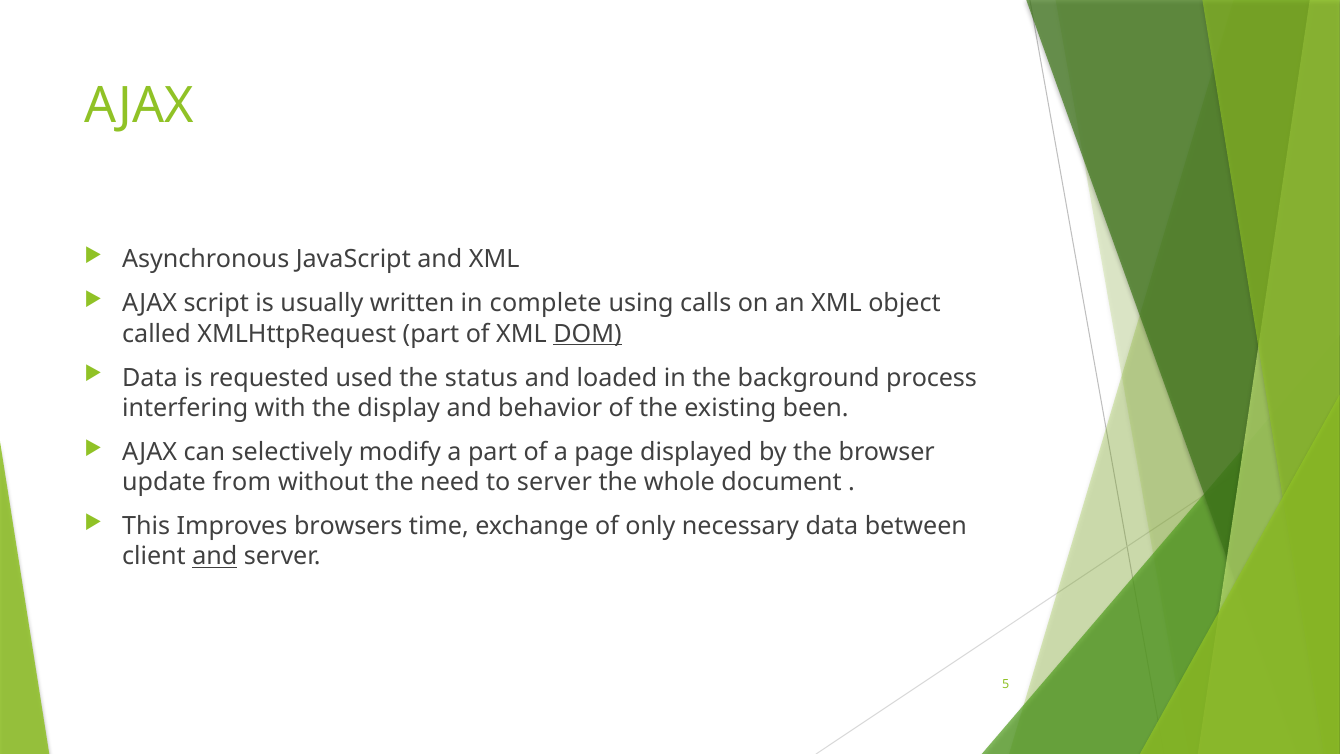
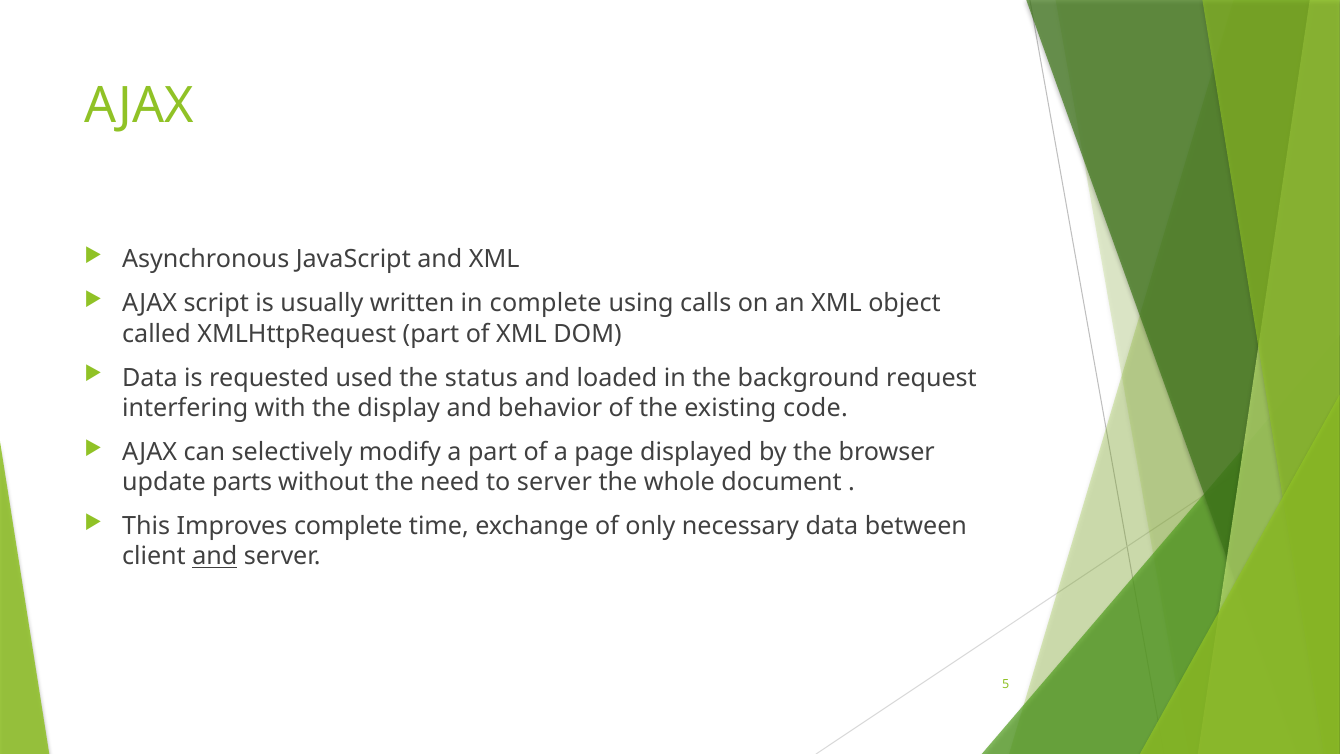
DOM underline: present -> none
process: process -> request
been: been -> code
from: from -> parts
Improves browsers: browsers -> complete
